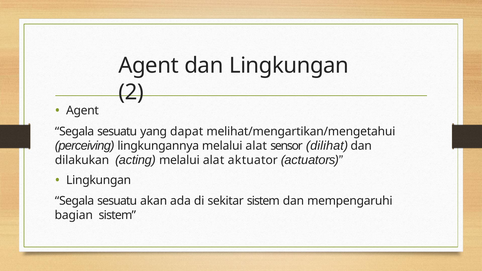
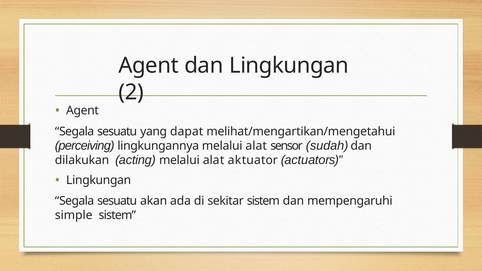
dilihat: dilihat -> sudah
bagian: bagian -> simple
